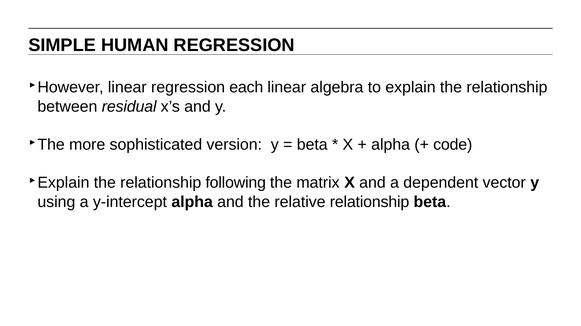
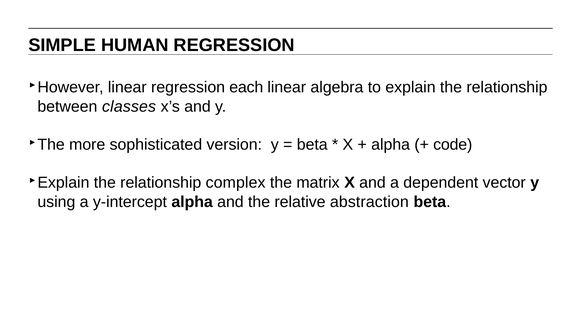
residual: residual -> classes
following: following -> complex
relative relationship: relationship -> abstraction
